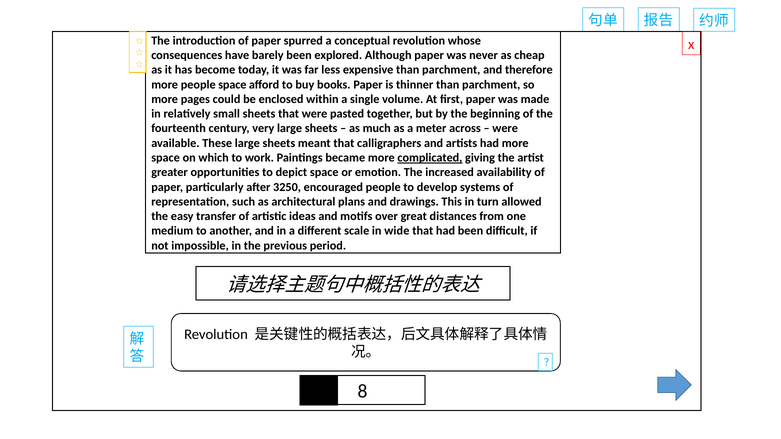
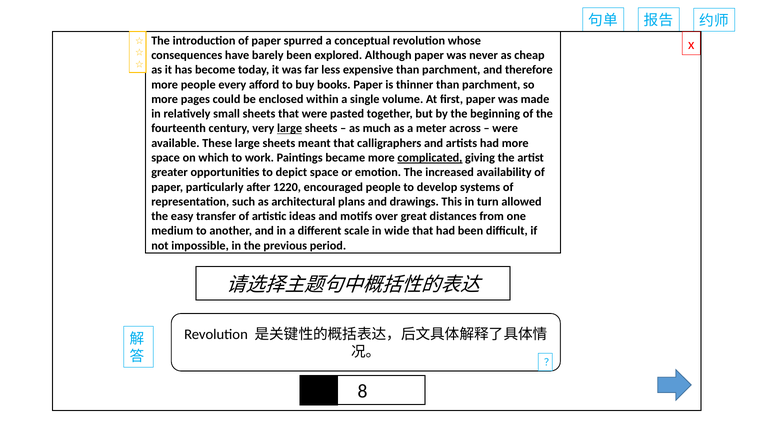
people space: space -> every
large at (290, 129) underline: none -> present
3250: 3250 -> 1220
